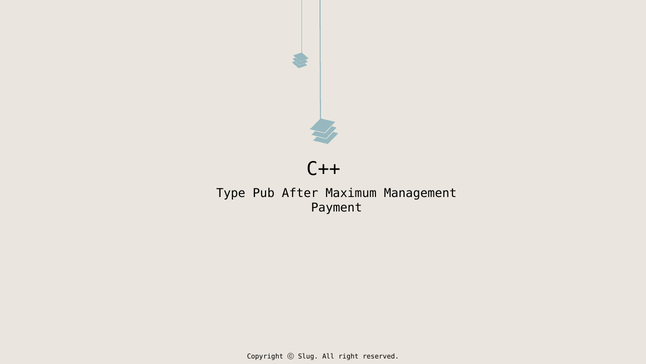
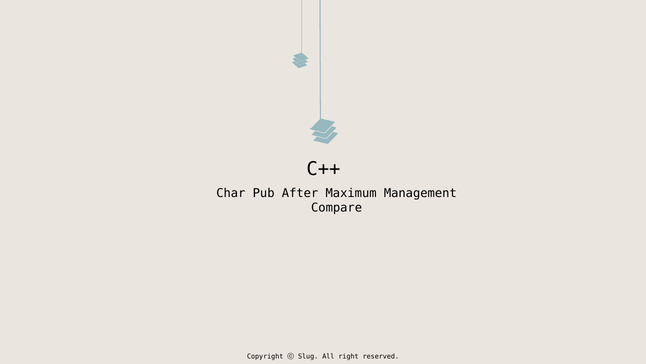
Type: Type -> Char
Payment: Payment -> Compare
